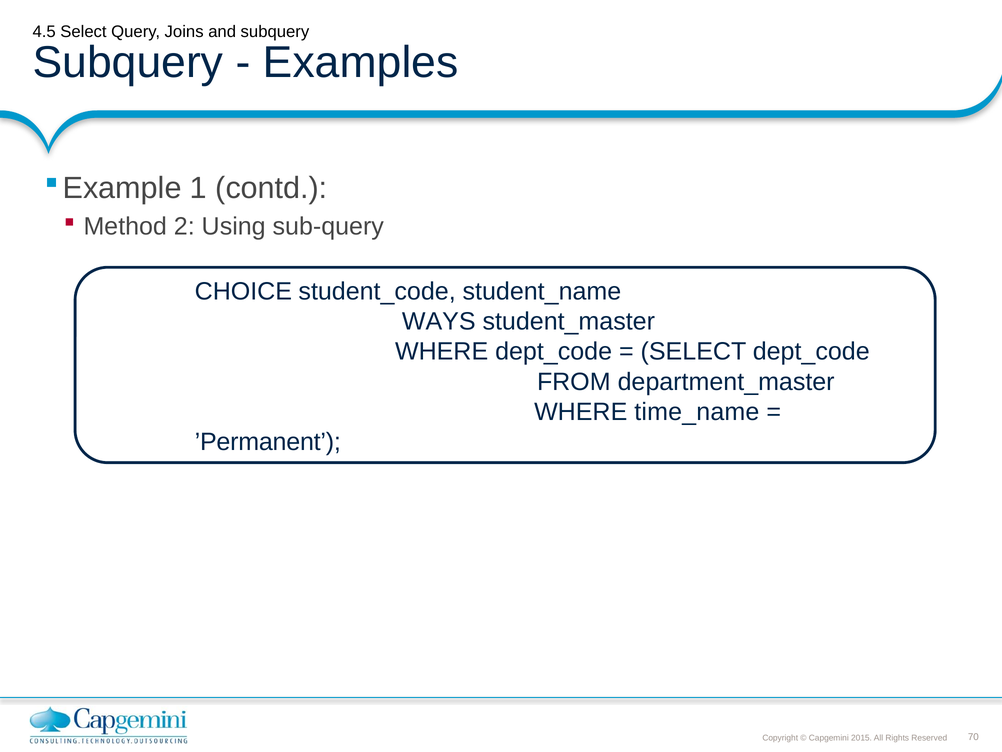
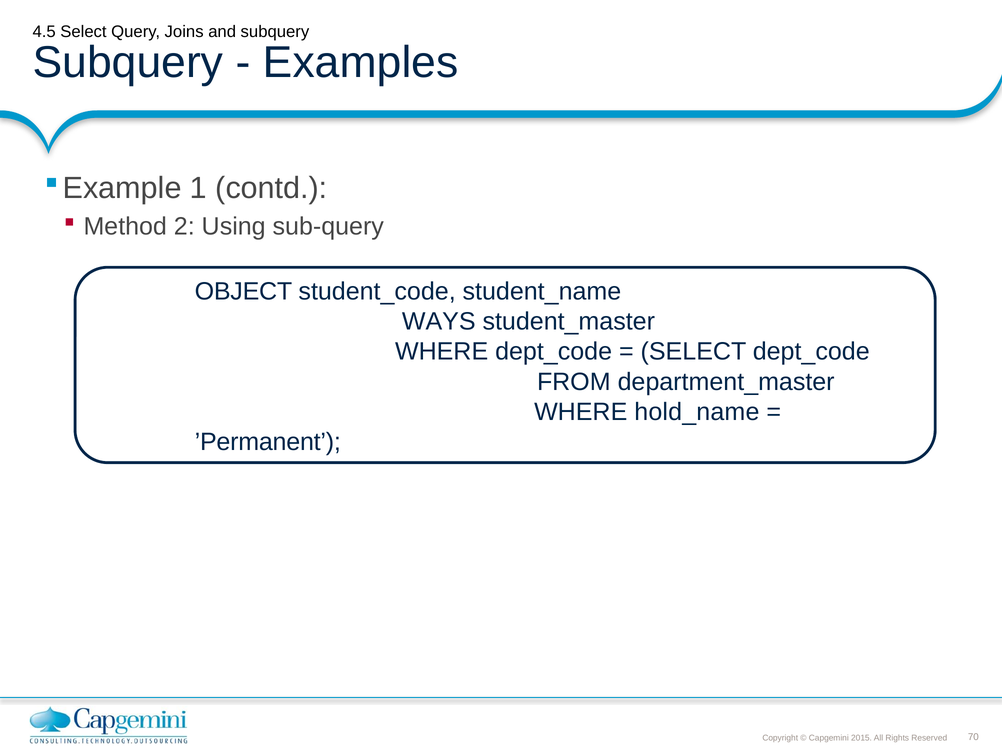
CHOICE: CHOICE -> OBJECT
time_name: time_name -> hold_name
